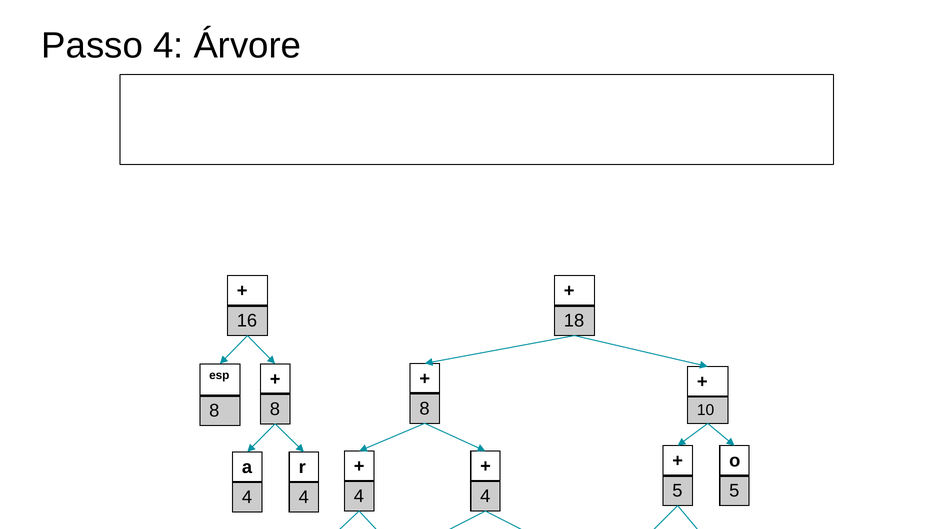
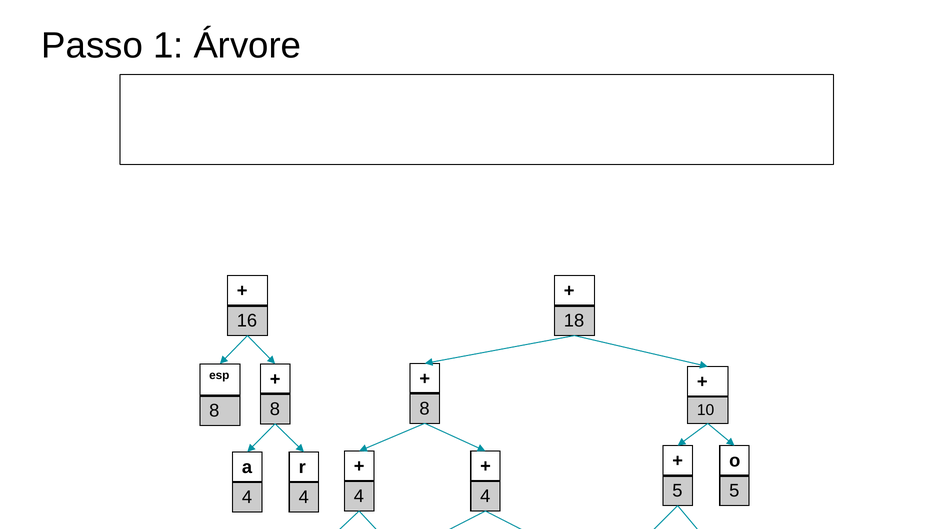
Passo 4: 4 -> 1
